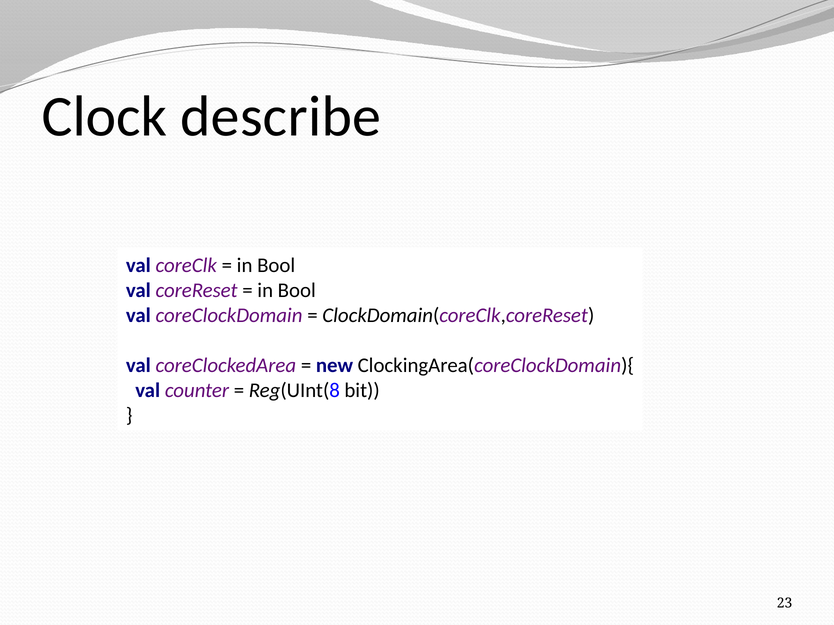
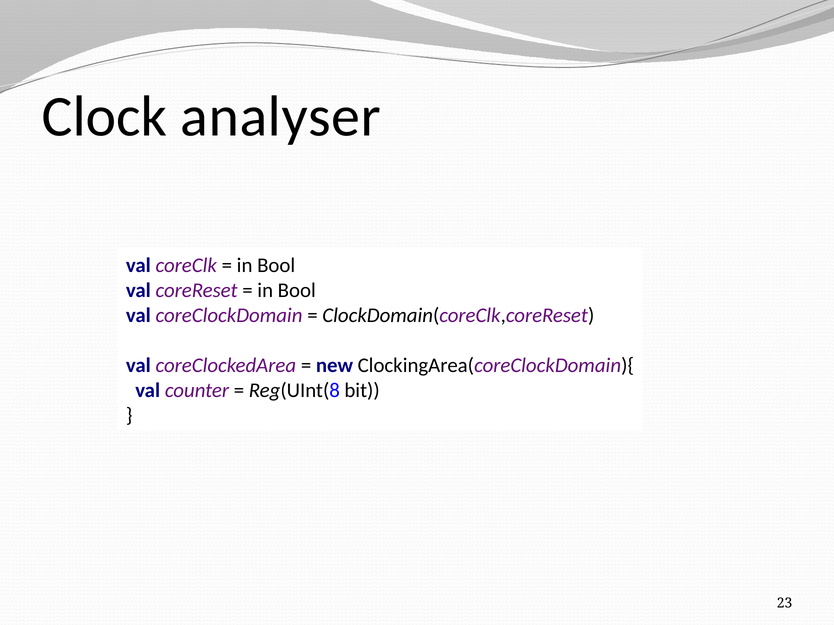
describe: describe -> analyser
